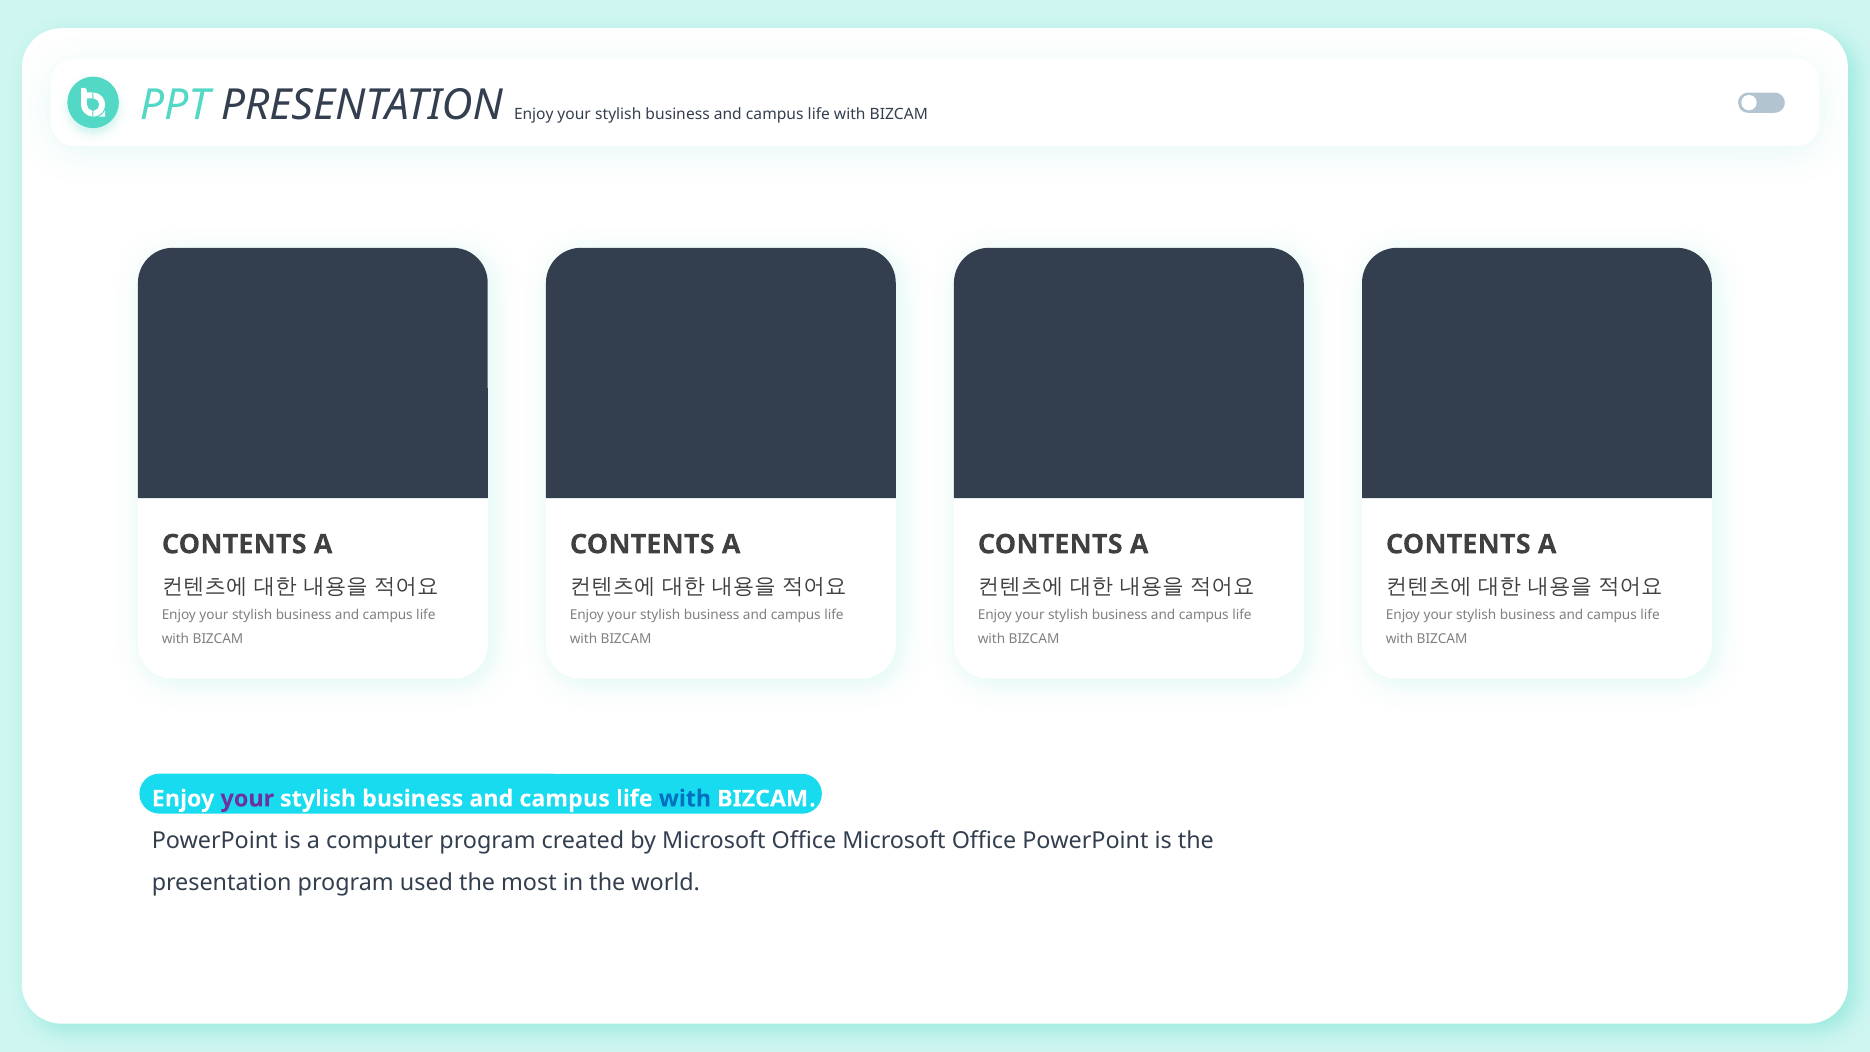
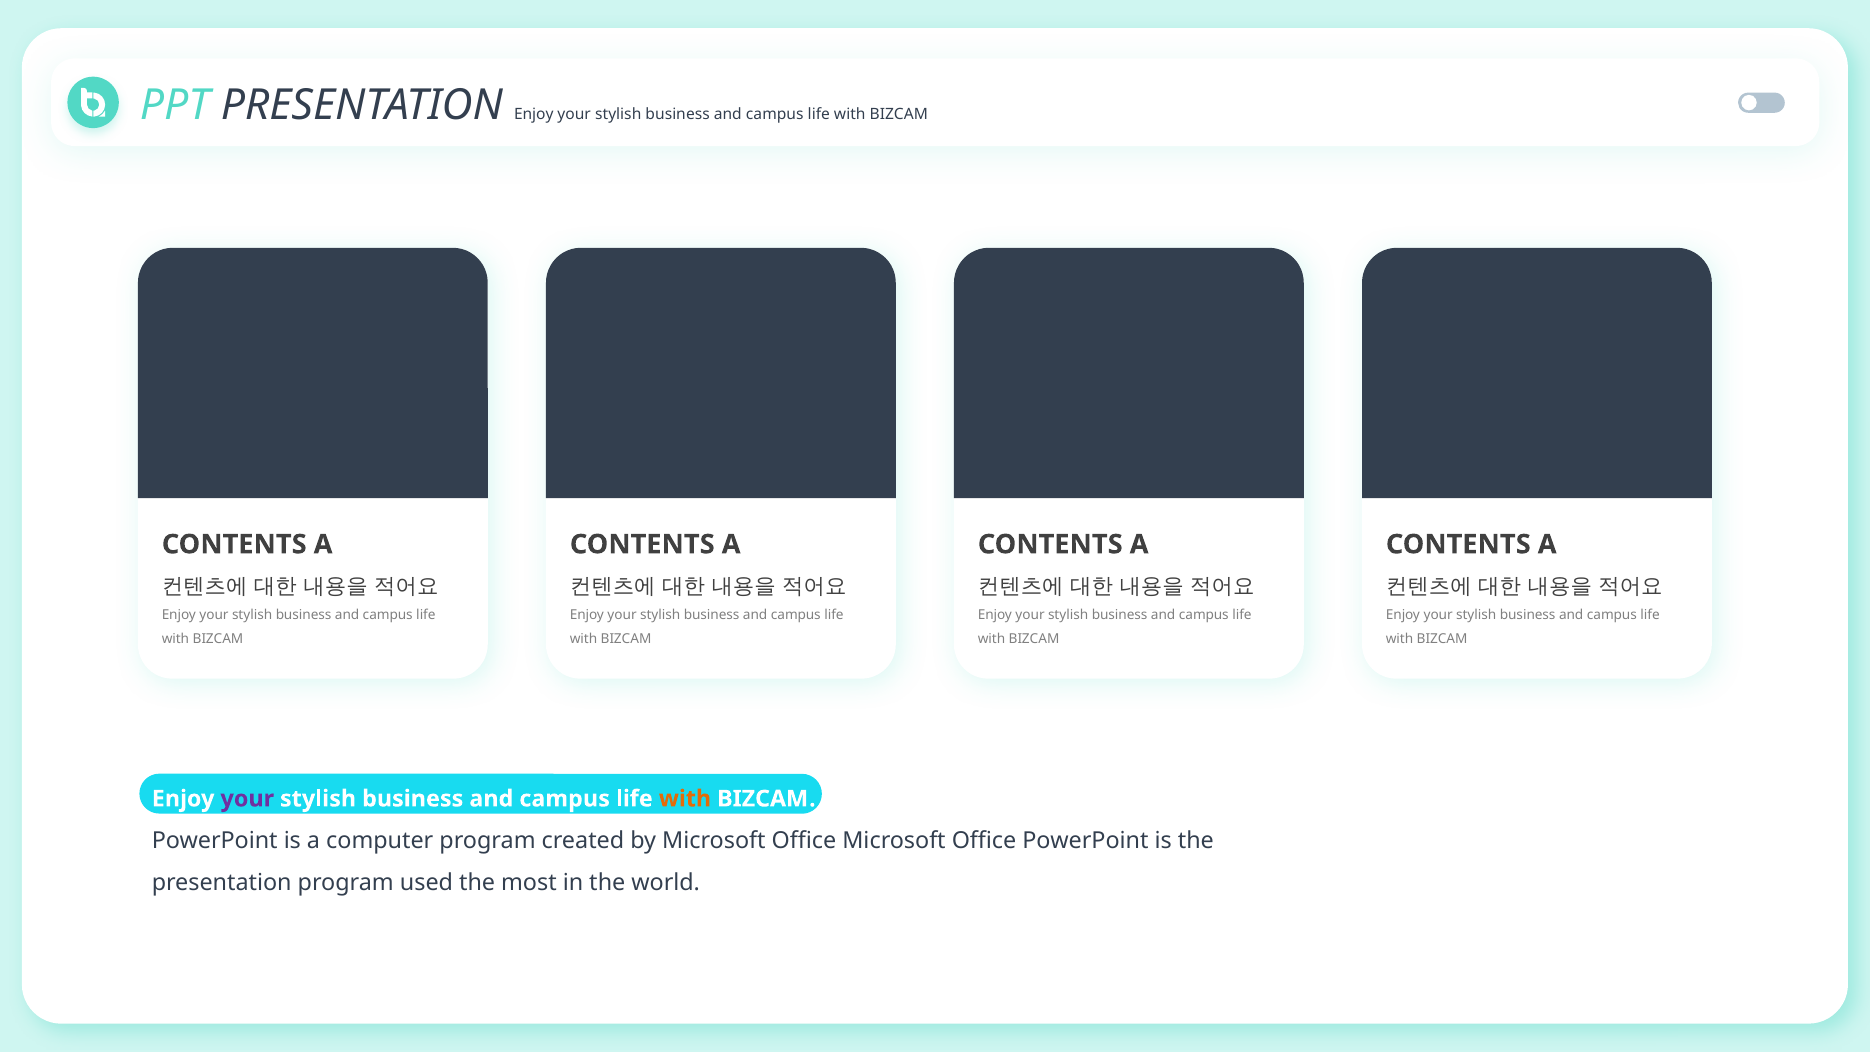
with at (685, 799) colour: blue -> orange
